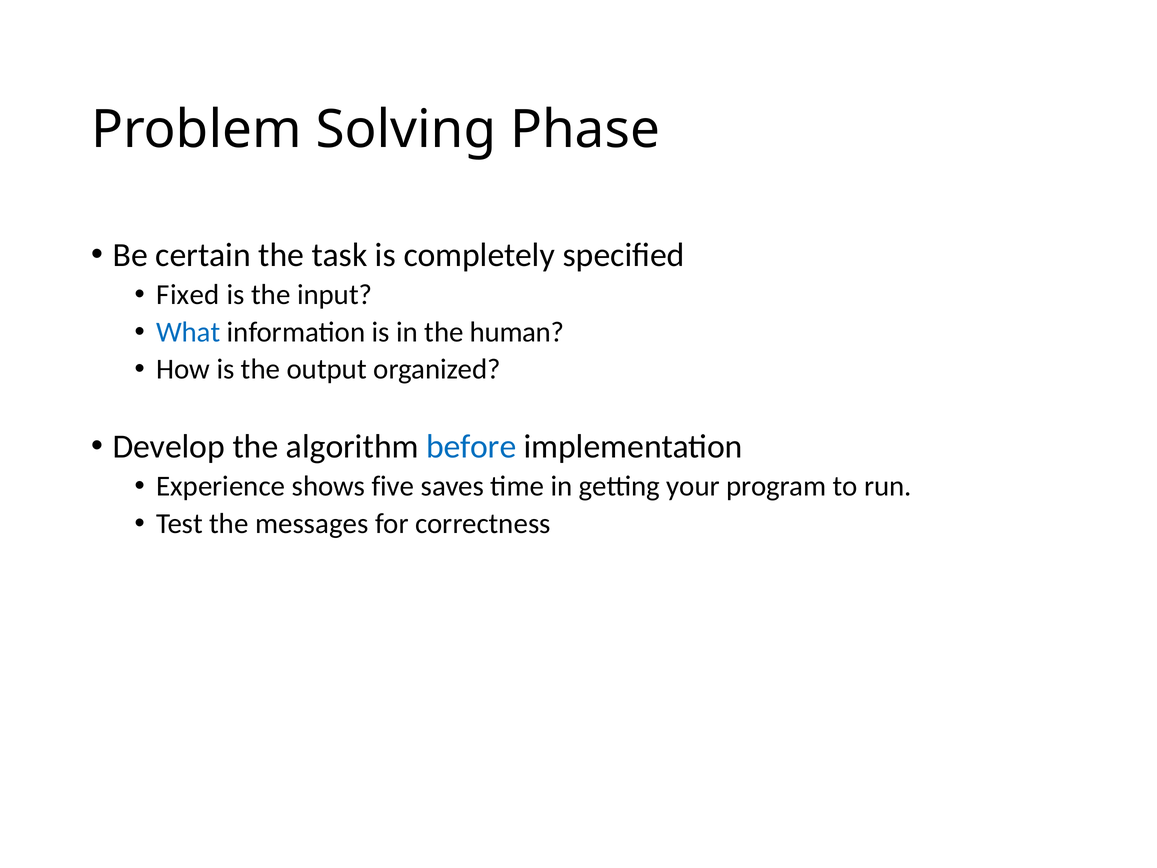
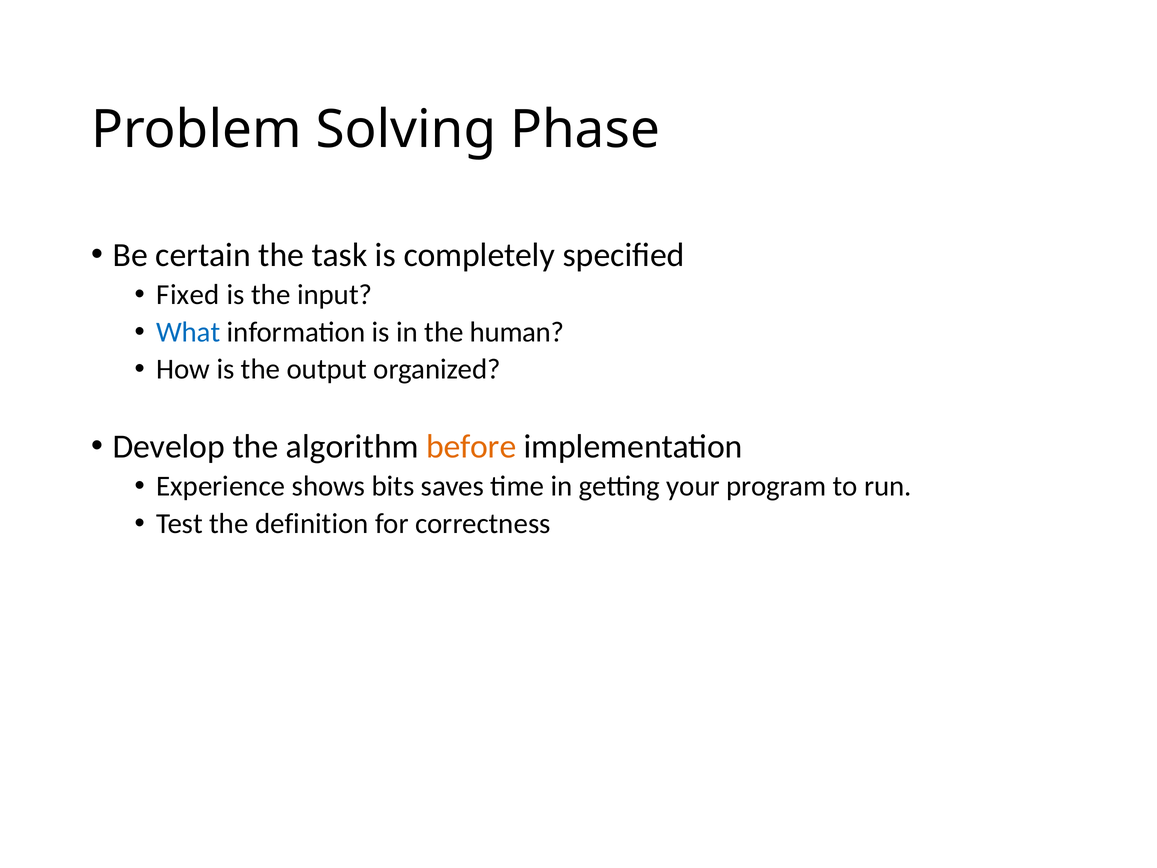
before colour: blue -> orange
five: five -> bits
messages: messages -> definition
